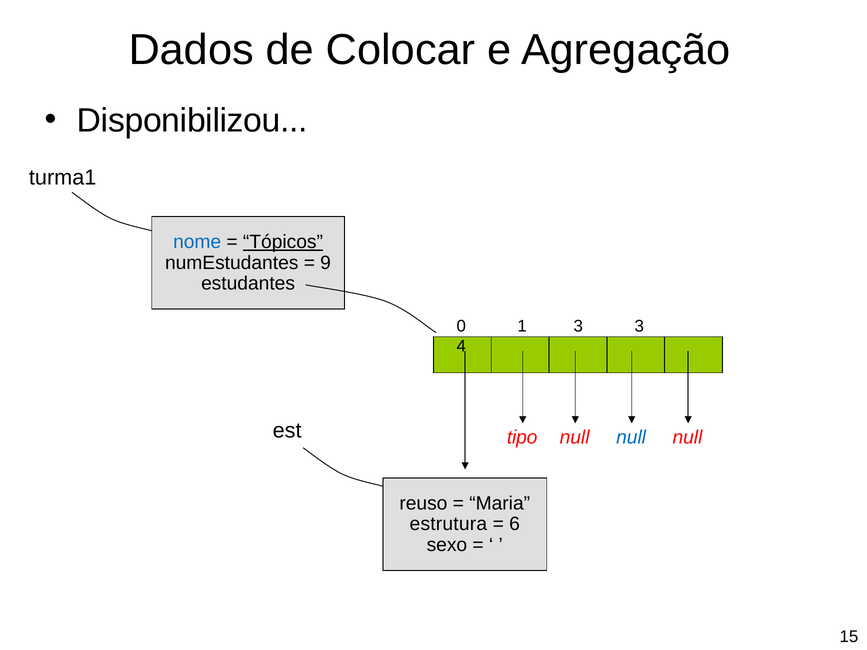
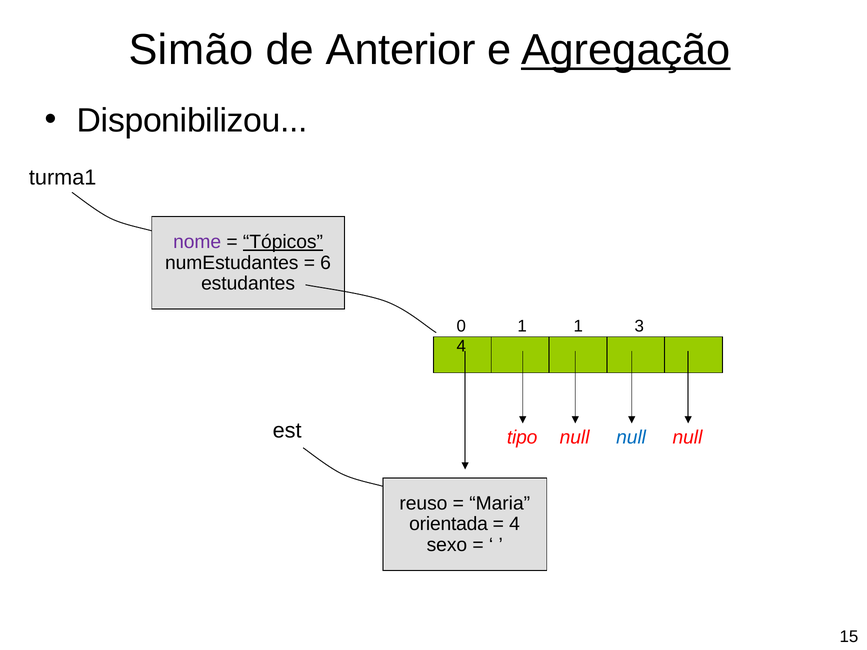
Dados: Dados -> Simão
Colocar: Colocar -> Anterior
Agregação underline: none -> present
nome colour: blue -> purple
9: 9 -> 6
1 3: 3 -> 1
estrutura: estrutura -> orientada
6 at (515, 524): 6 -> 4
